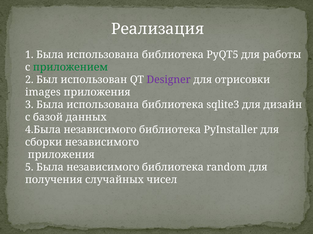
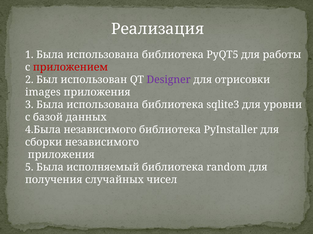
приложением colour: green -> red
дизайн: дизайн -> уровни
Была независимого: независимого -> исполняемый
